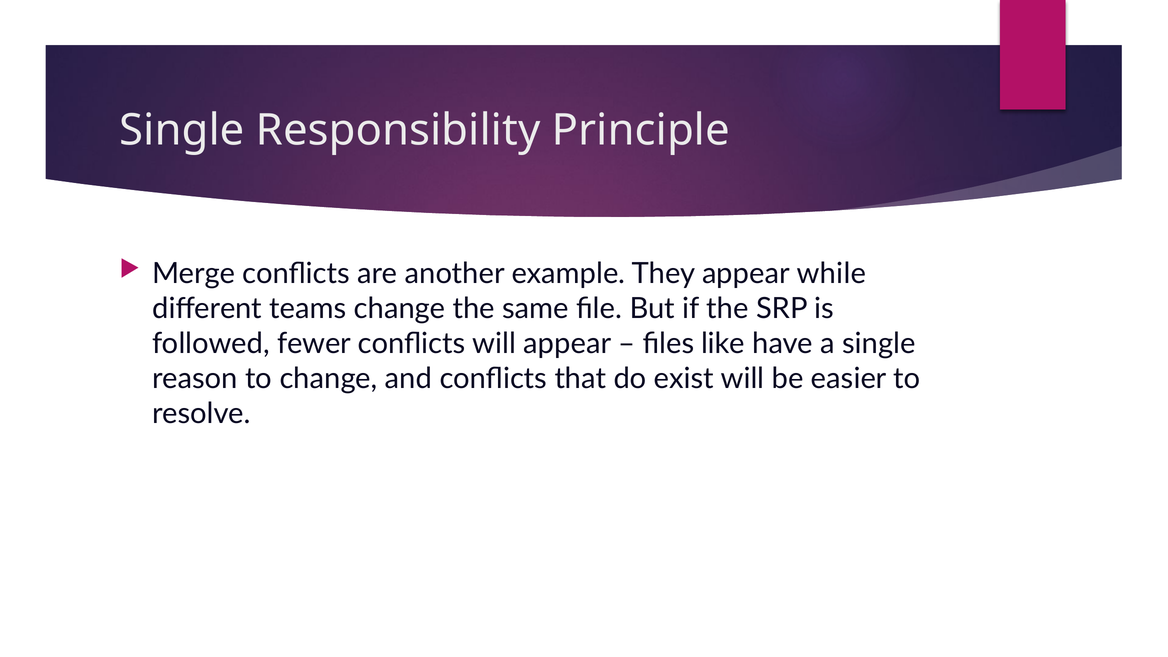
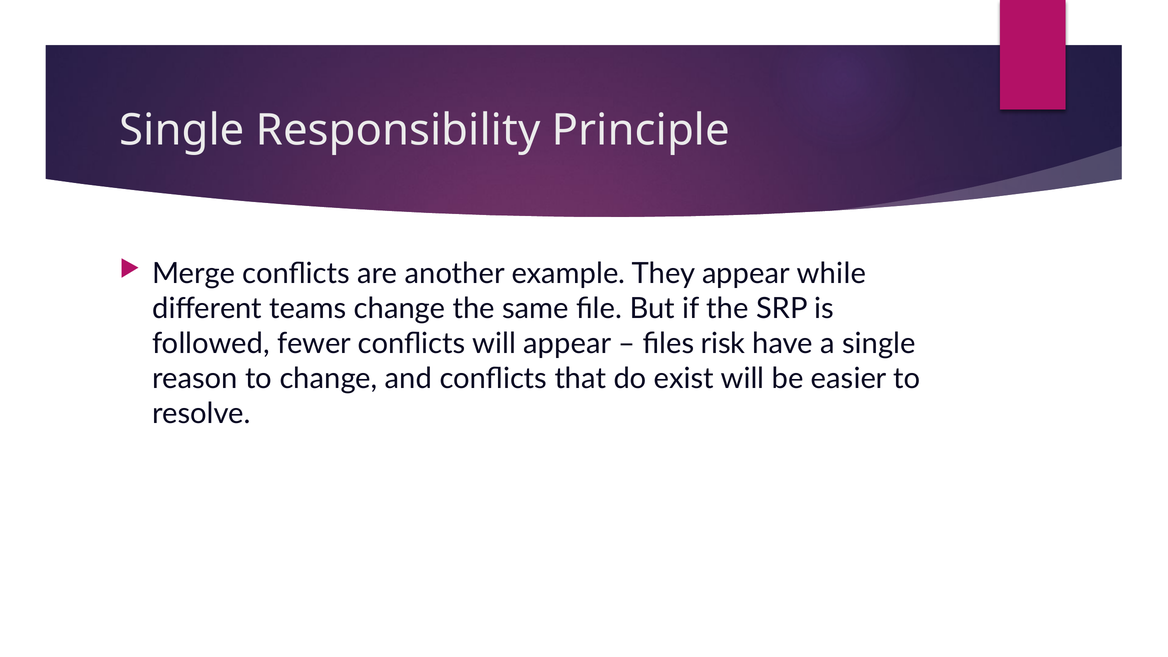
like: like -> risk
